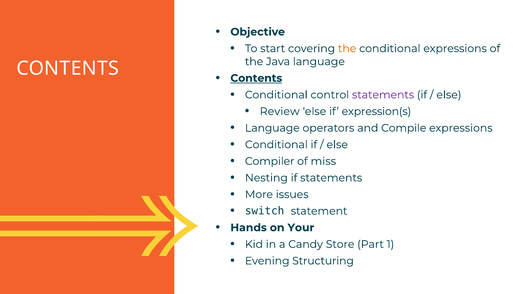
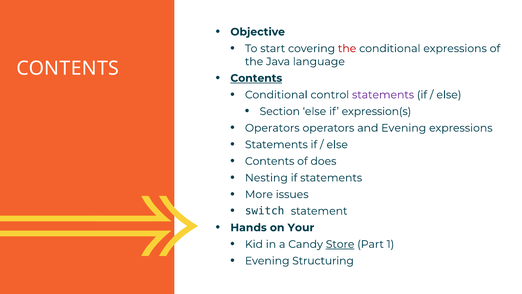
the at (347, 48) colour: orange -> red
Review: Review -> Section
Language at (272, 128): Language -> Operators
and Compile: Compile -> Evening
Conditional at (276, 144): Conditional -> Statements
Compiler at (270, 161): Compiler -> Contents
miss: miss -> does
Store underline: none -> present
